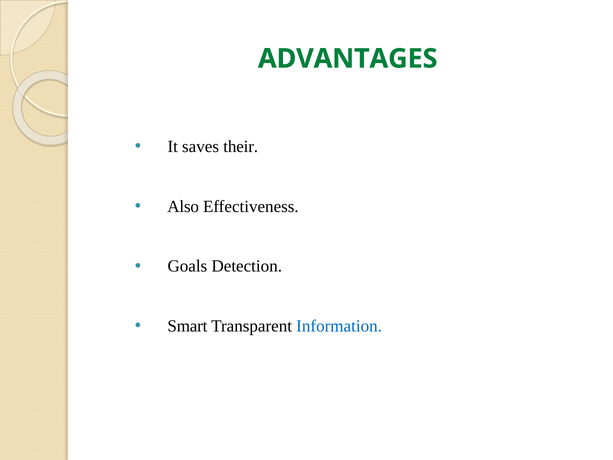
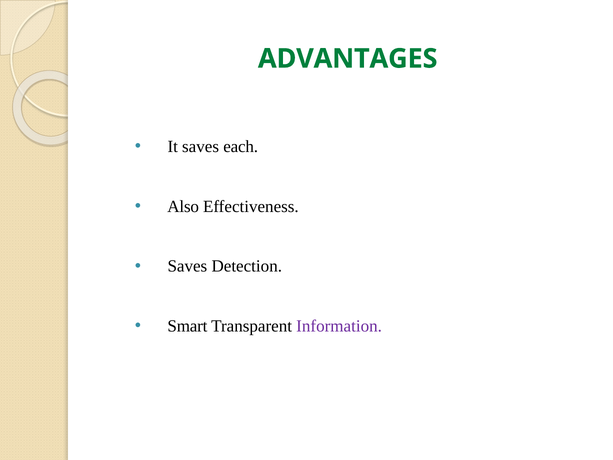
their: their -> each
Goals at (187, 266): Goals -> Saves
Information colour: blue -> purple
